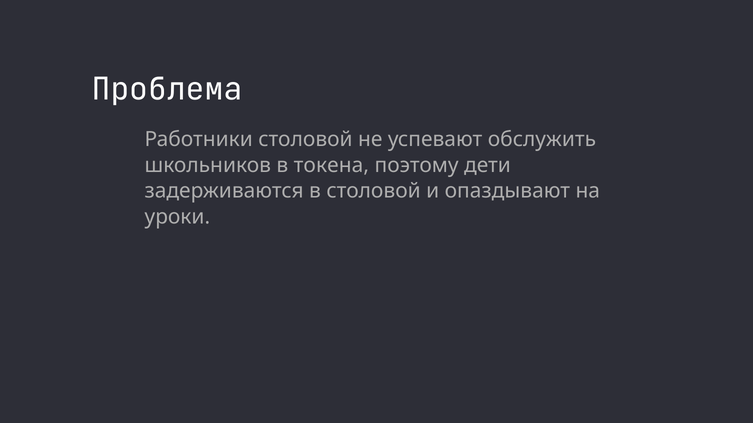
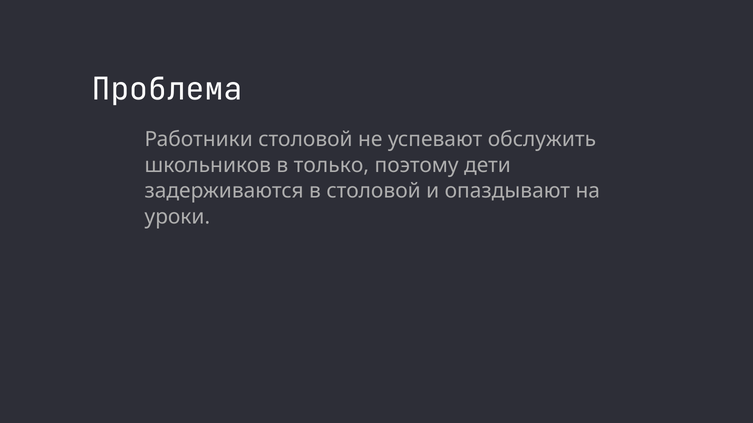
токена: токена -> только
